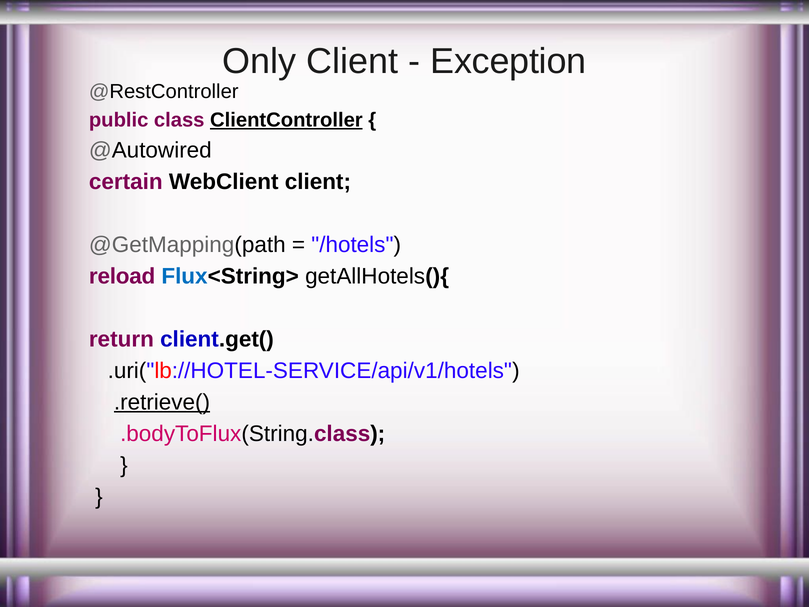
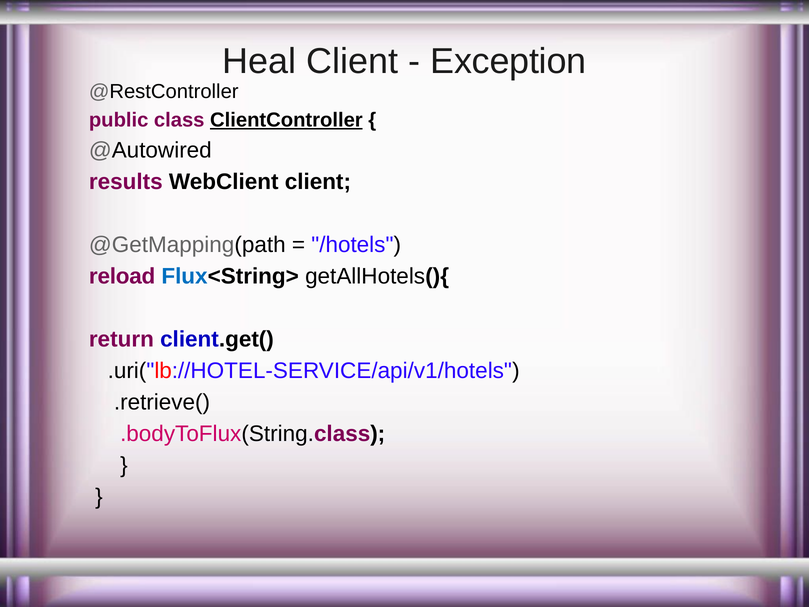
Only: Only -> Heal
certain: certain -> results
.retrieve( underline: present -> none
